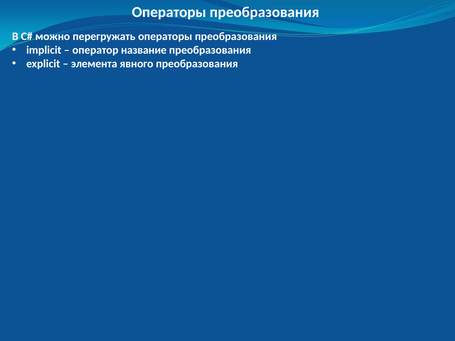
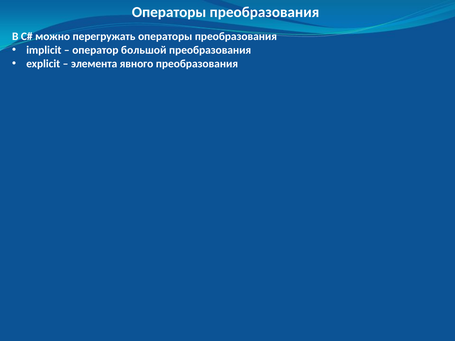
название: название -> большой
